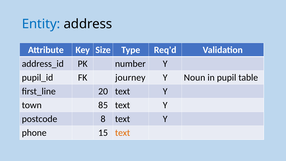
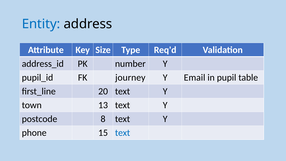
Noun: Noun -> Email
85: 85 -> 13
text at (123, 133) colour: orange -> blue
